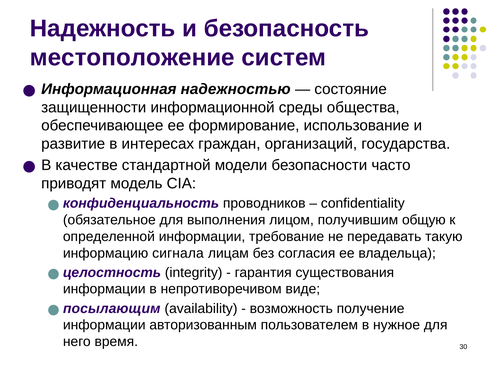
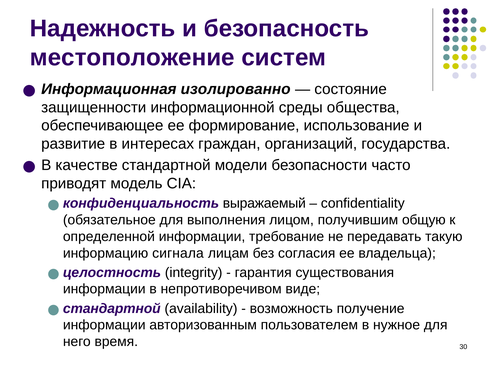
надежностью: надежностью -> изолированно
проводников: проводников -> выражаемый
посылающим at (112, 308): посылающим -> стандартной
